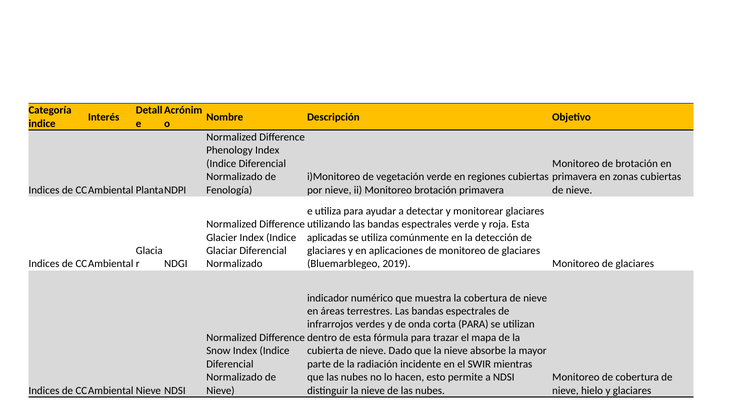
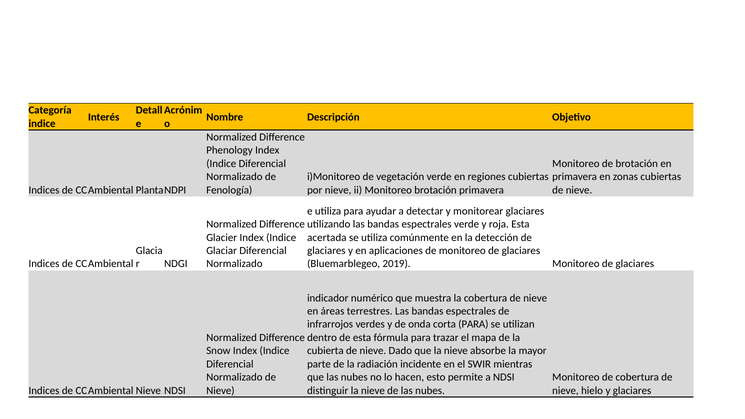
aplicadas: aplicadas -> acertada
